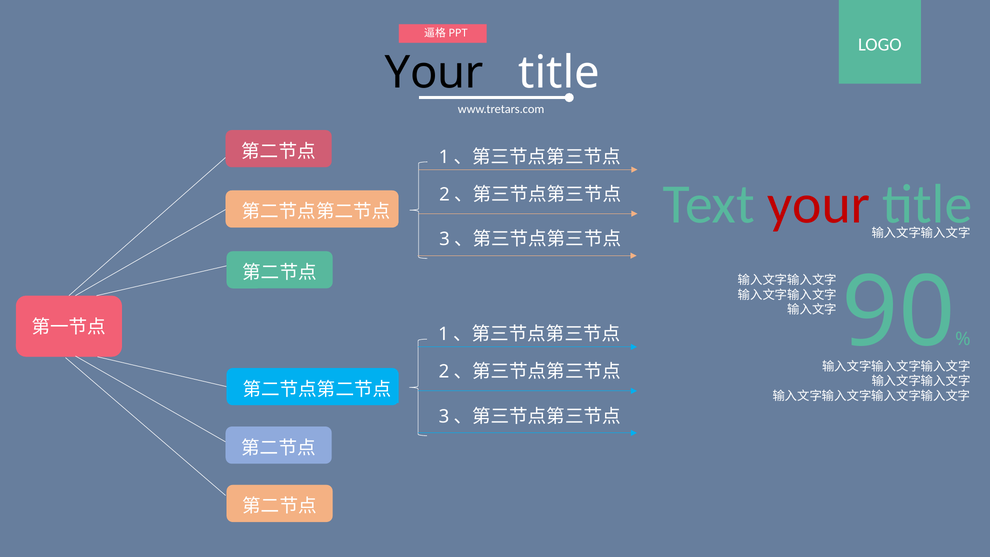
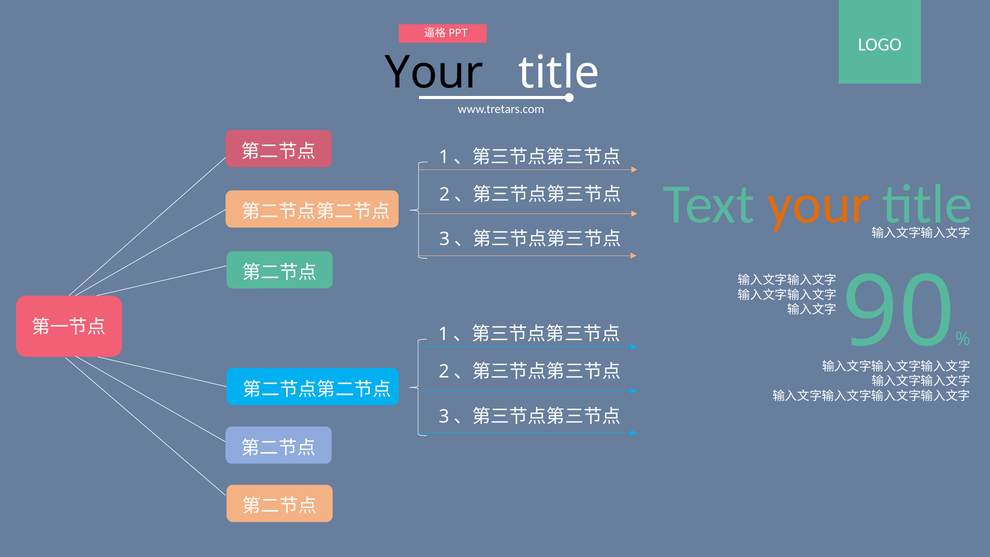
your at (819, 204) colour: red -> orange
